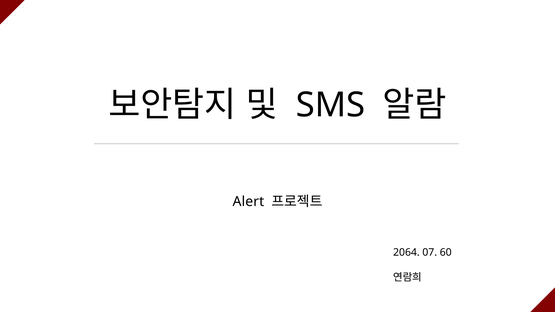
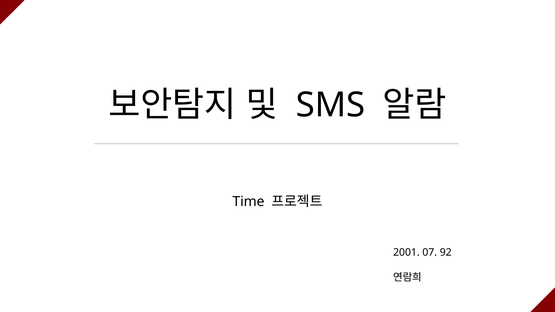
Alert: Alert -> Time
2064: 2064 -> 2001
60: 60 -> 92
